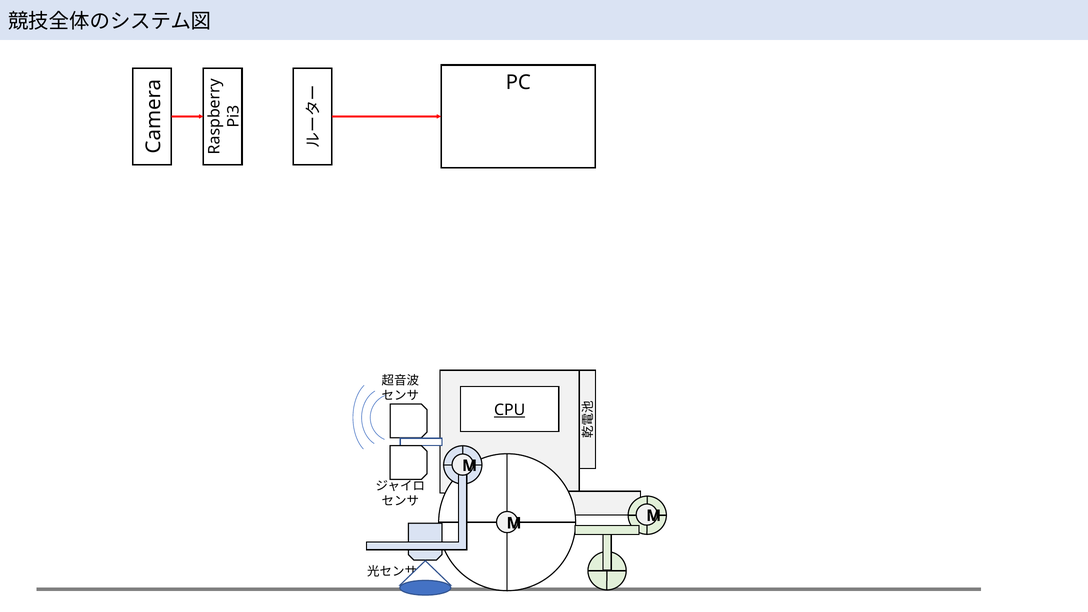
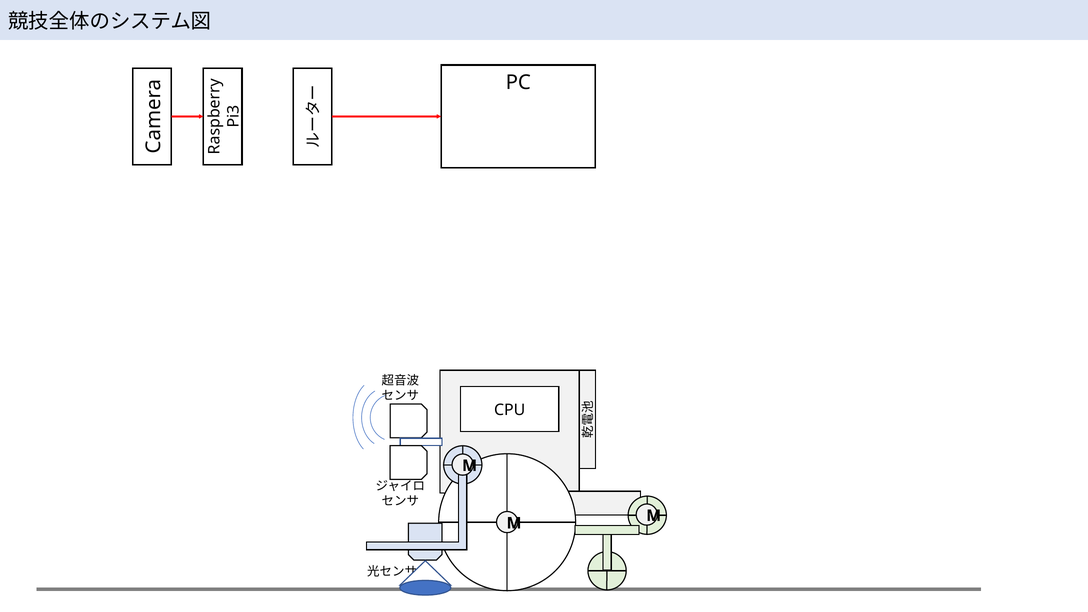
CPU underline: present -> none
